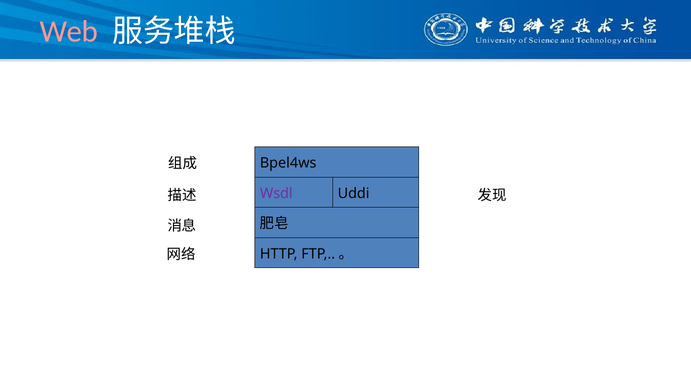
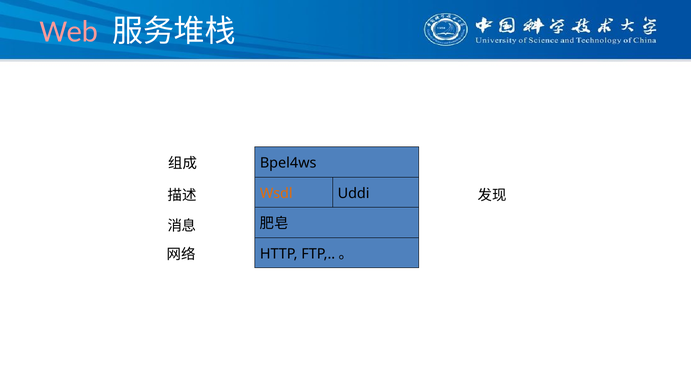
Wsdl colour: purple -> orange
